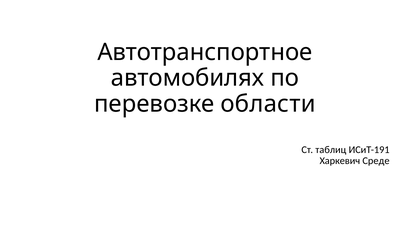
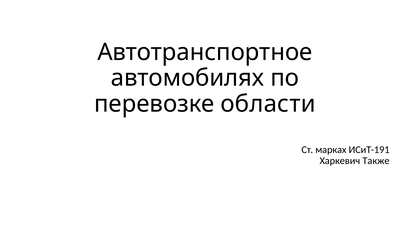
таблиц: таблиц -> марках
Среде: Среде -> Также
